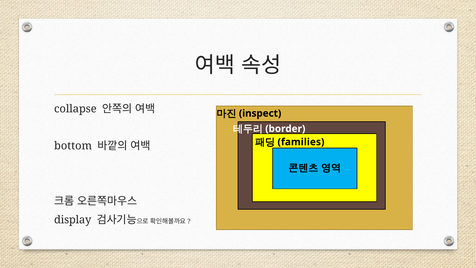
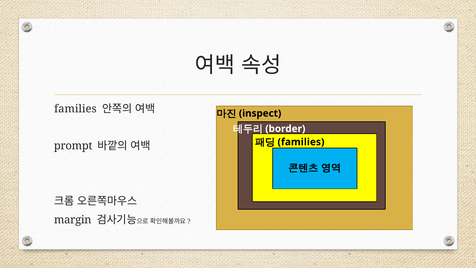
collapse at (75, 109): collapse -> families
bottom: bottom -> prompt
display: display -> margin
